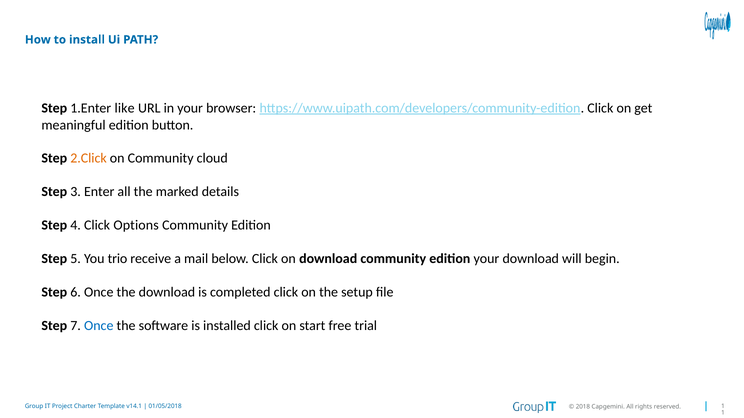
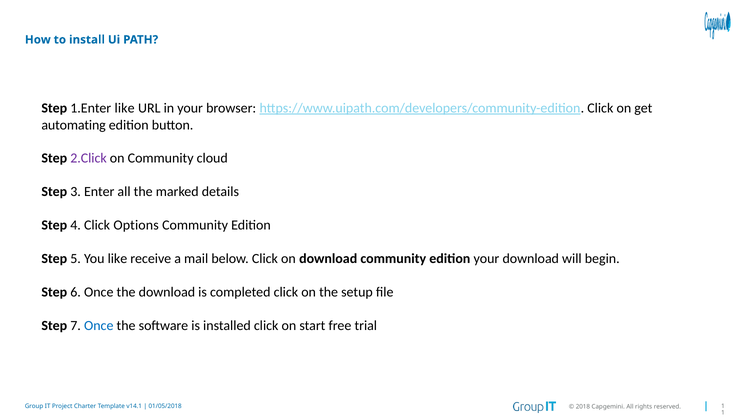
meaningful: meaningful -> automating
2.Click colour: orange -> purple
You trio: trio -> like
